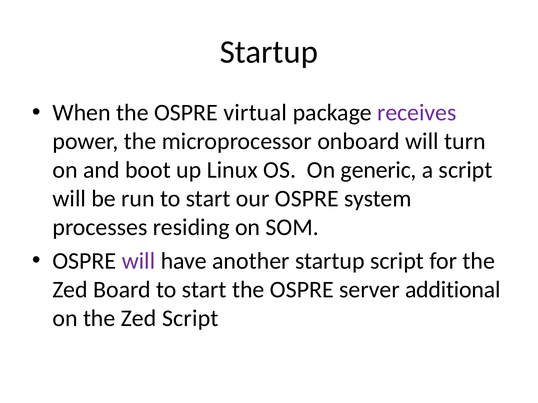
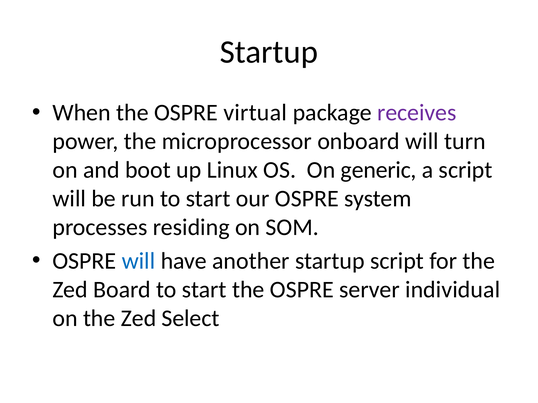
will at (138, 261) colour: purple -> blue
additional: additional -> individual
Zed Script: Script -> Select
